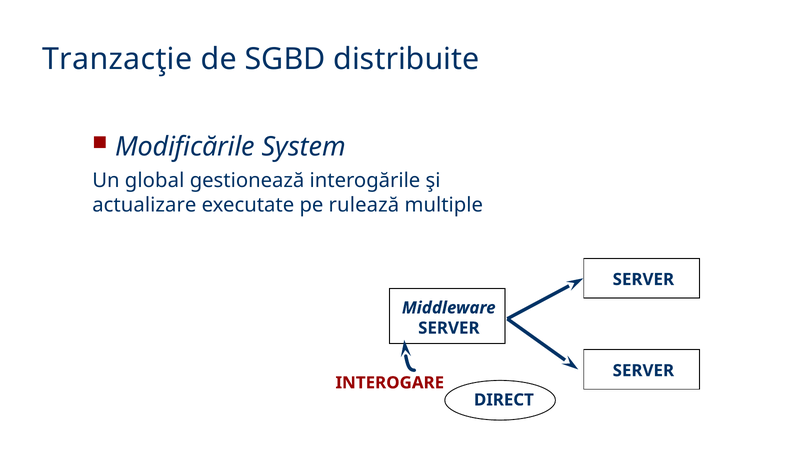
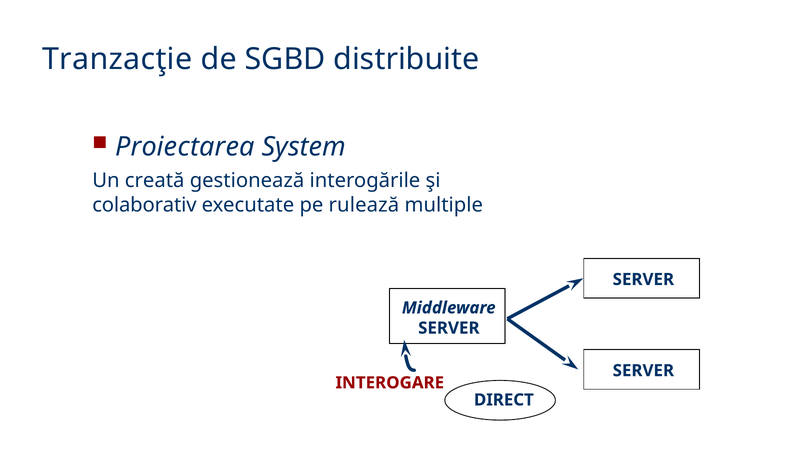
Modificările: Modificările -> Proiectarea
global: global -> creată
actualizare: actualizare -> colaborativ
